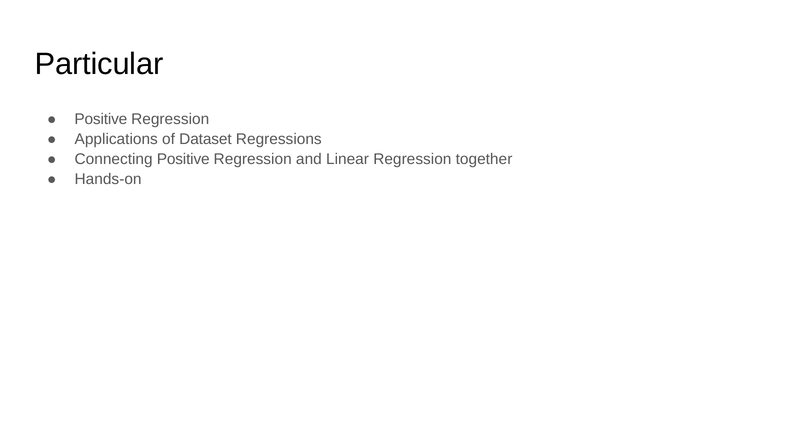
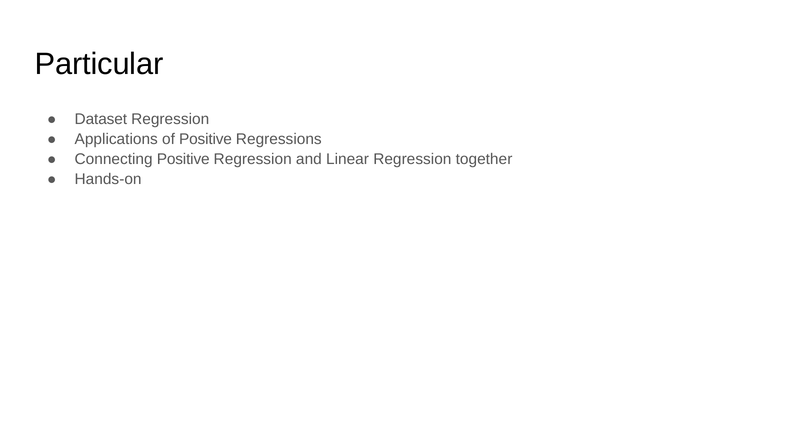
Positive at (101, 119): Positive -> Dataset
of Dataset: Dataset -> Positive
